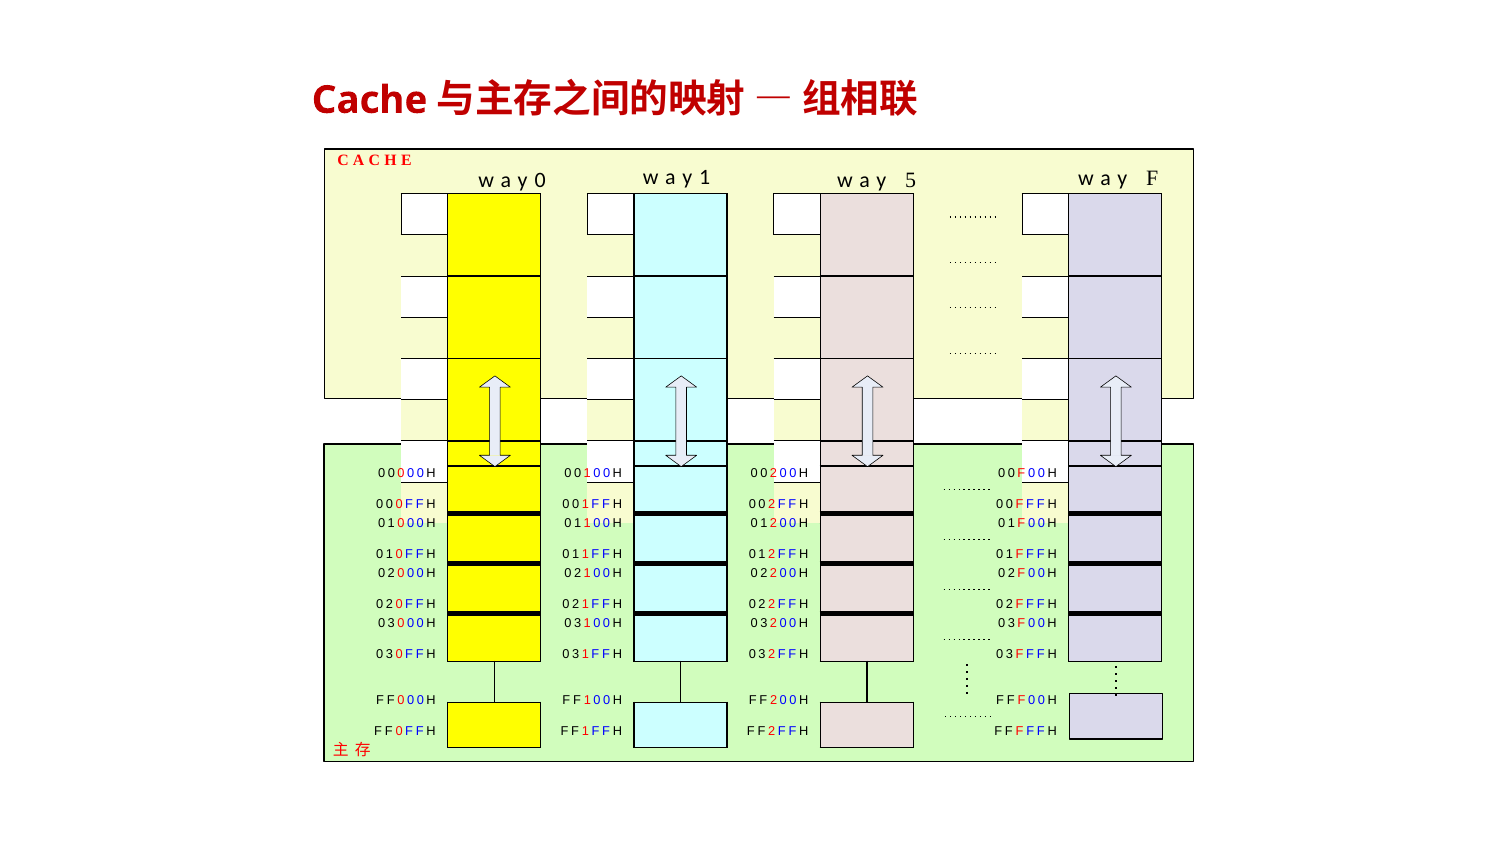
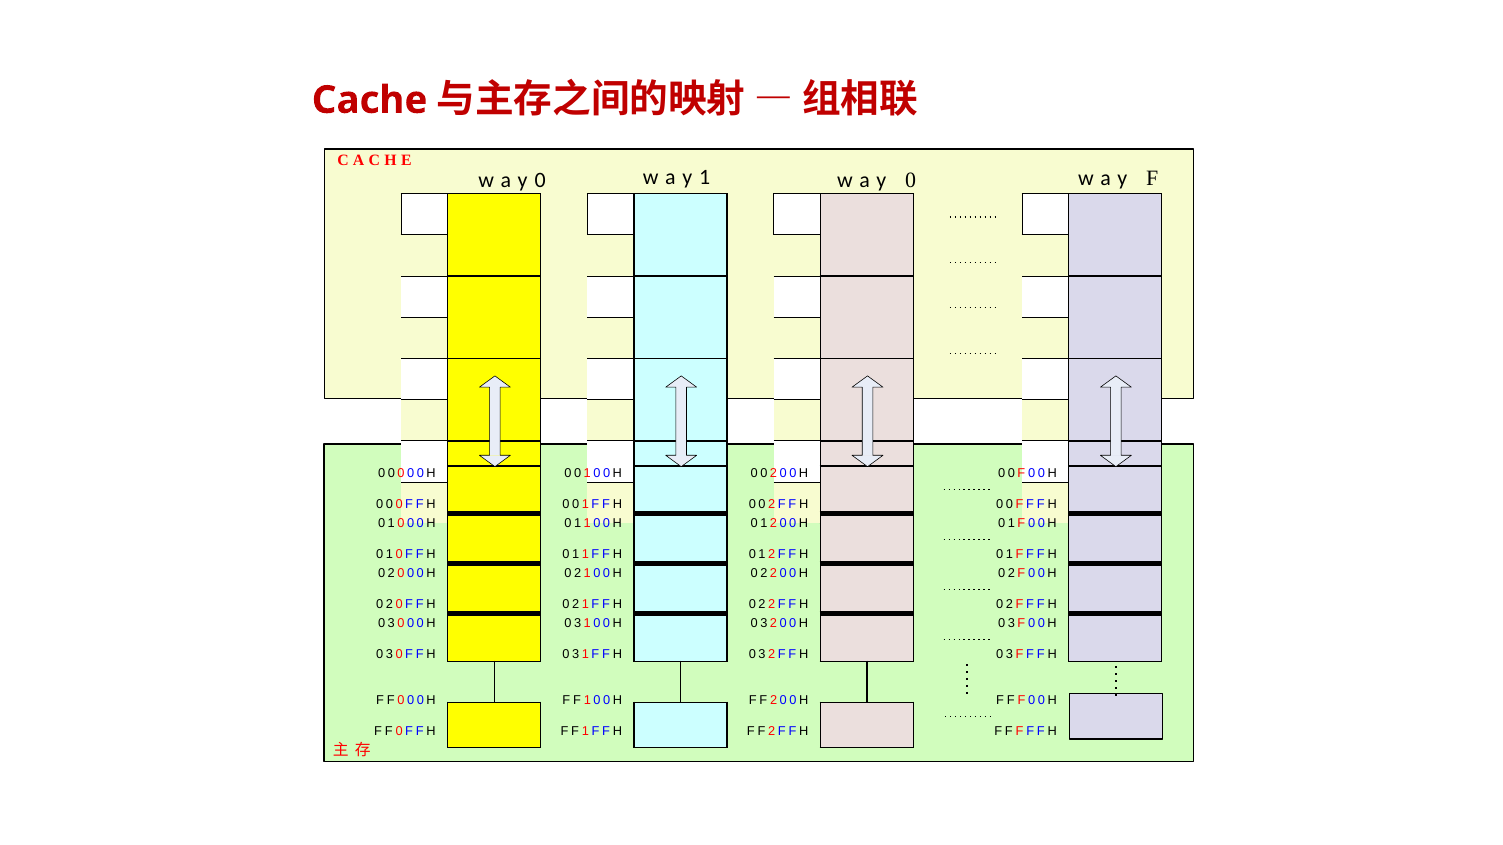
5 at (911, 180): 5 -> 0
